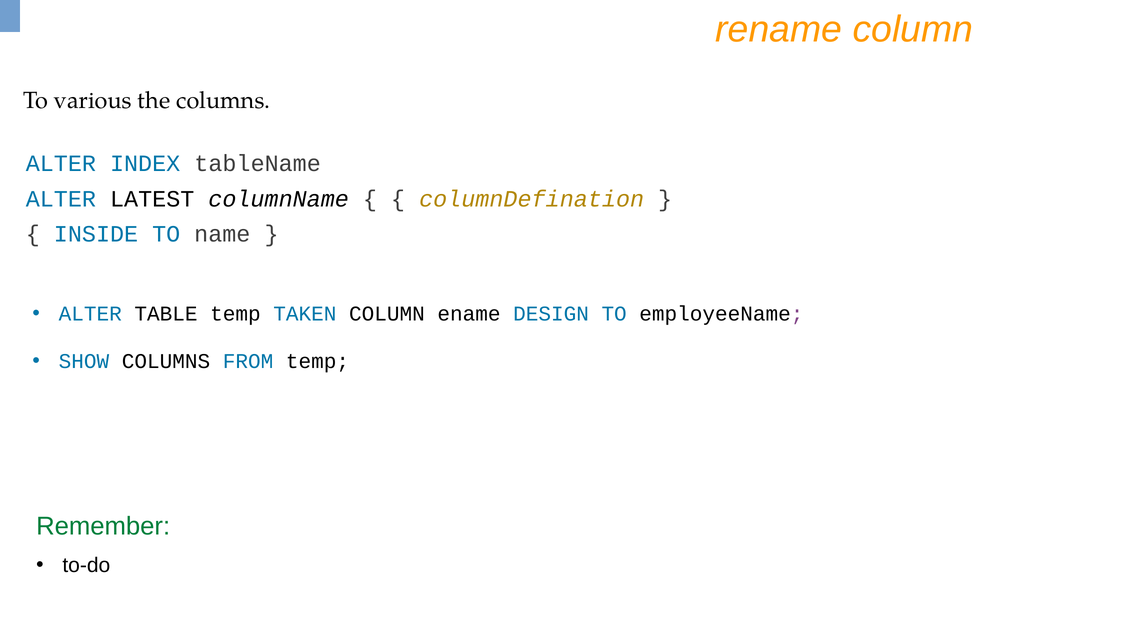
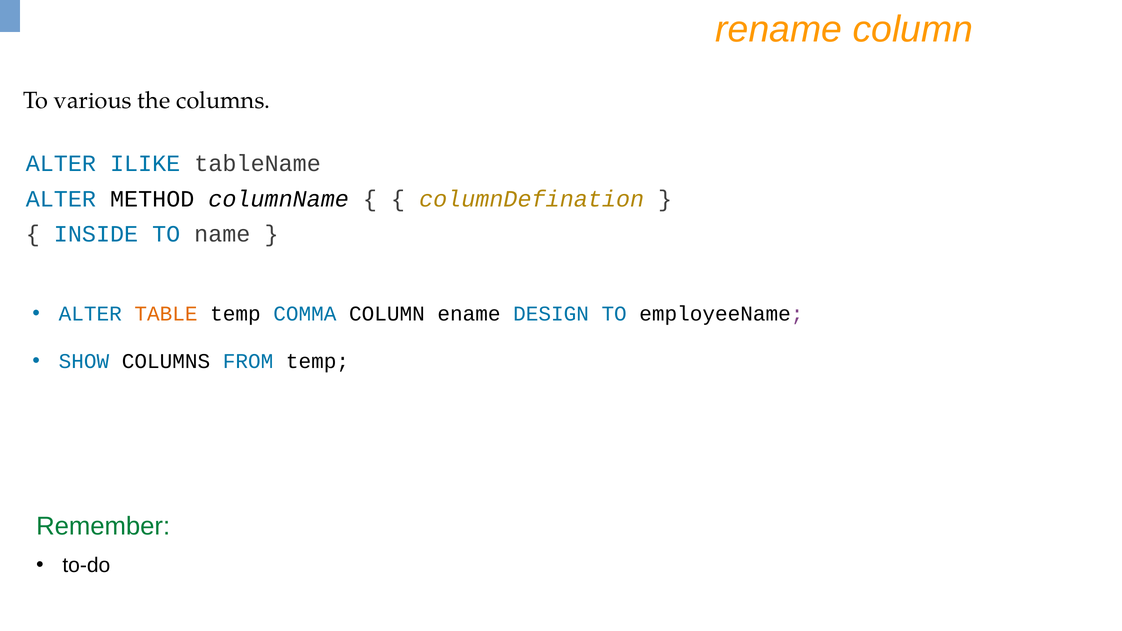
INDEX: INDEX -> ILIKE
LATEST: LATEST -> METHOD
TABLE colour: black -> orange
TAKEN: TAKEN -> COMMA
